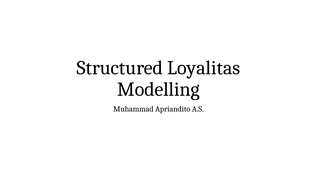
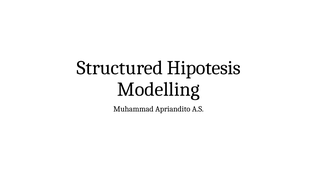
Loyalitas: Loyalitas -> Hipotesis
